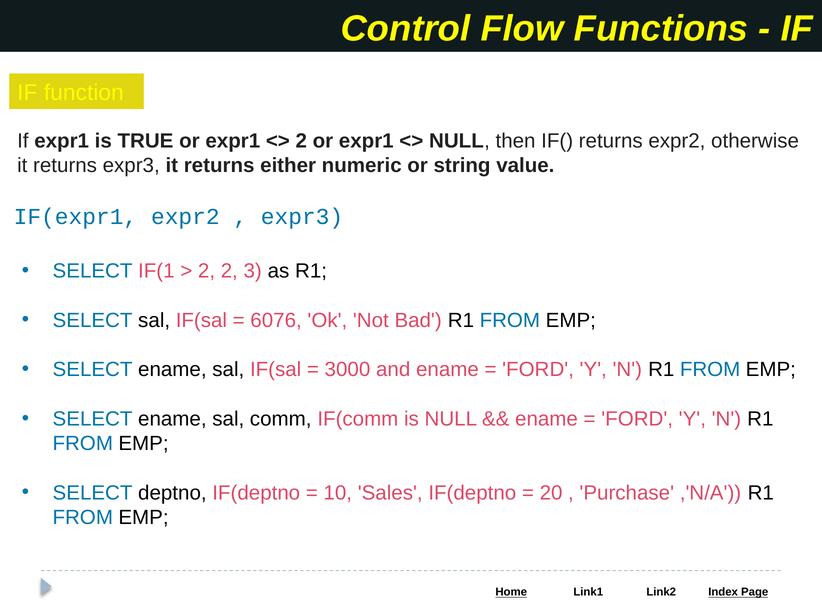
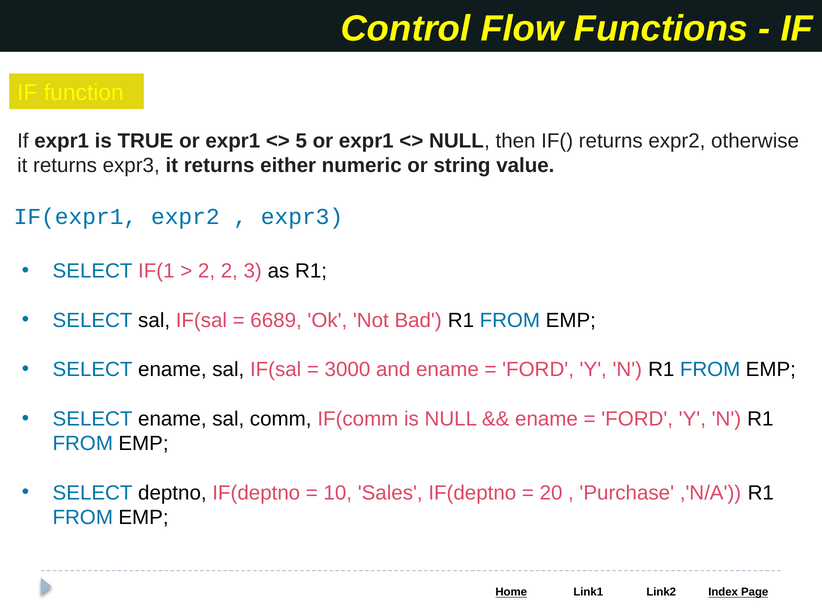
2 at (301, 141): 2 -> 5
6076: 6076 -> 6689
